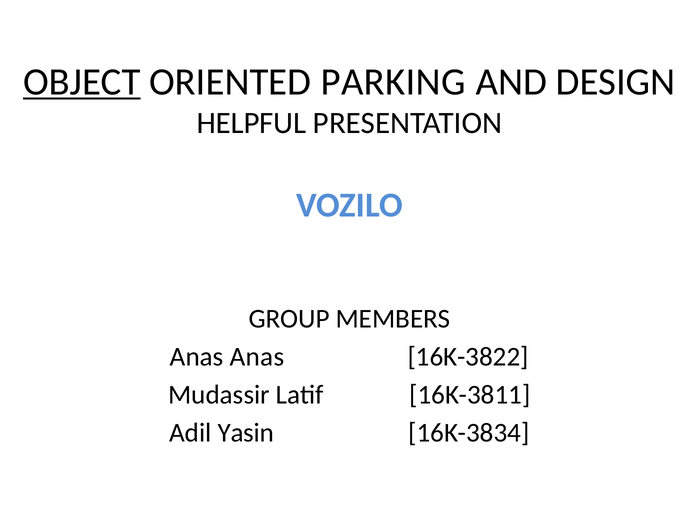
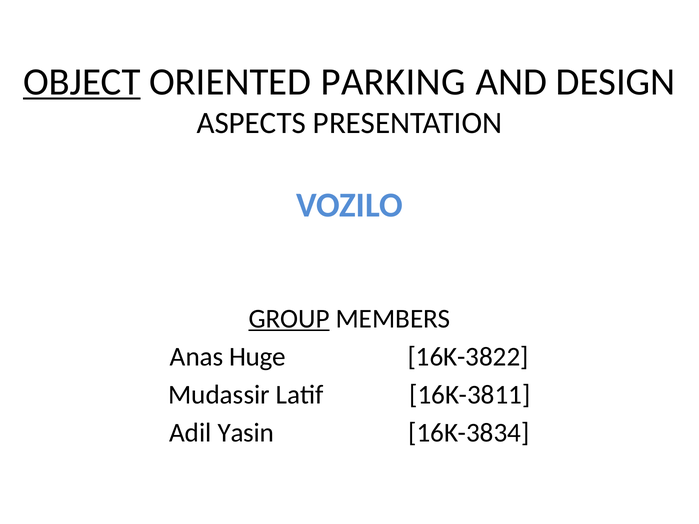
HELPFUL: HELPFUL -> ASPECTS
GROUP underline: none -> present
Anas Anas: Anas -> Huge
